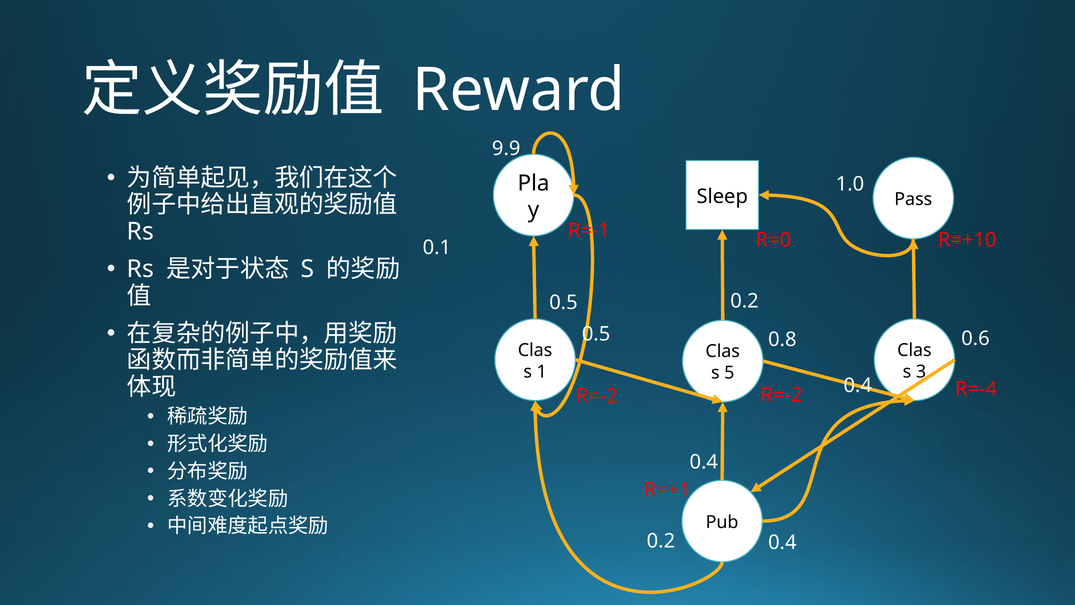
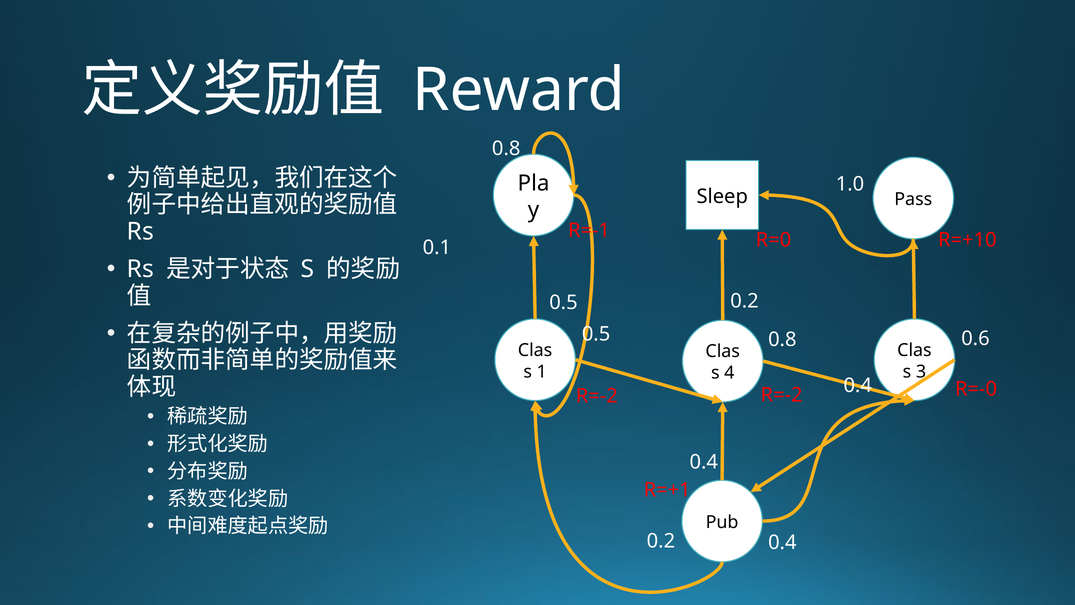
9.9 at (506, 149): 9.9 -> 0.8
5: 5 -> 4
R=-4: R=-4 -> R=-0
